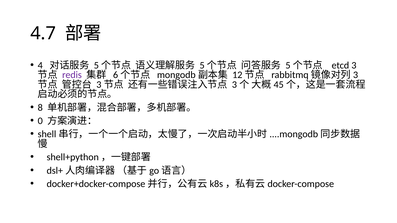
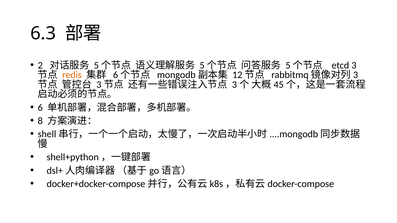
4.7: 4.7 -> 6.3
4: 4 -> 2
redis colour: purple -> orange
8: 8 -> 6
0: 0 -> 8
